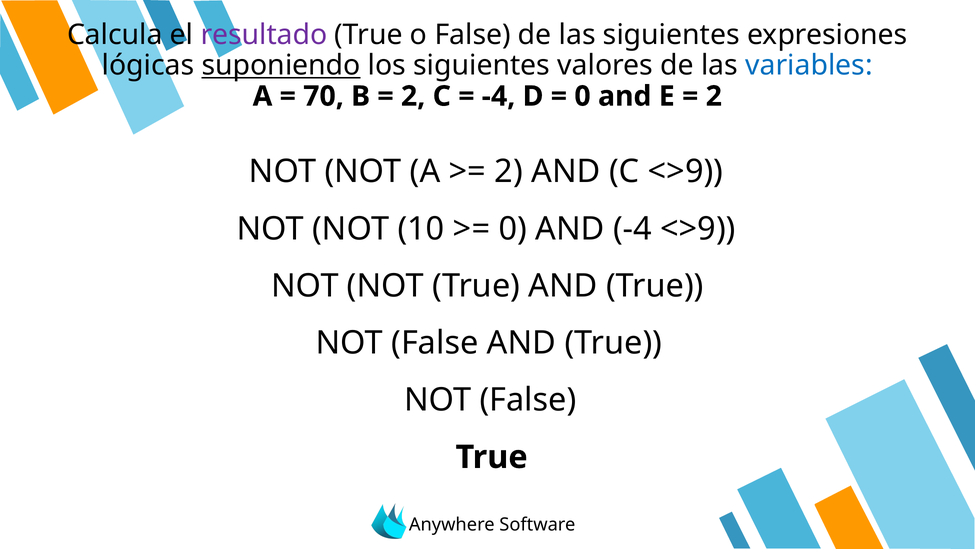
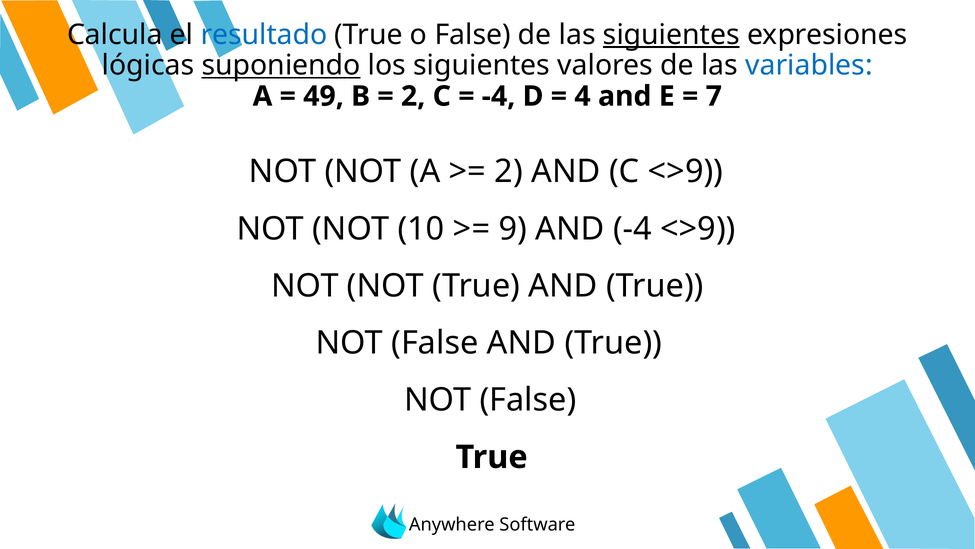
resultado colour: purple -> blue
siguientes at (671, 35) underline: none -> present
70: 70 -> 49
0 at (583, 96): 0 -> 4
2 at (714, 96): 2 -> 7
0 at (513, 229): 0 -> 9
